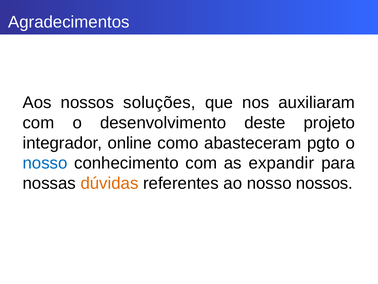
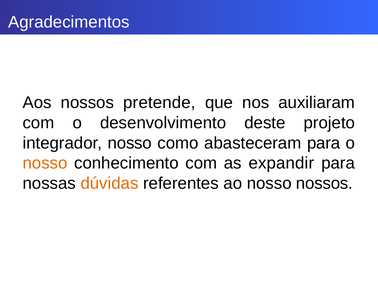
soluções: soluções -> pretende
integrador online: online -> nosso
abasteceram pgto: pgto -> para
nosso at (45, 163) colour: blue -> orange
